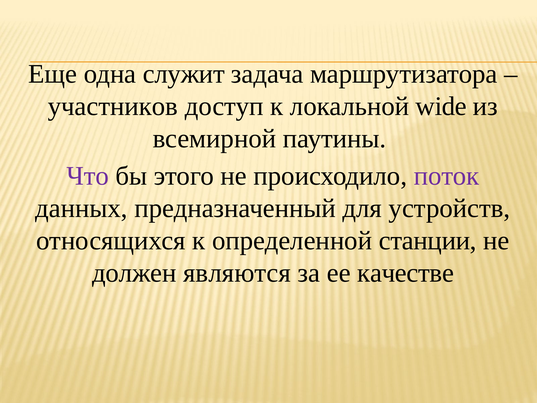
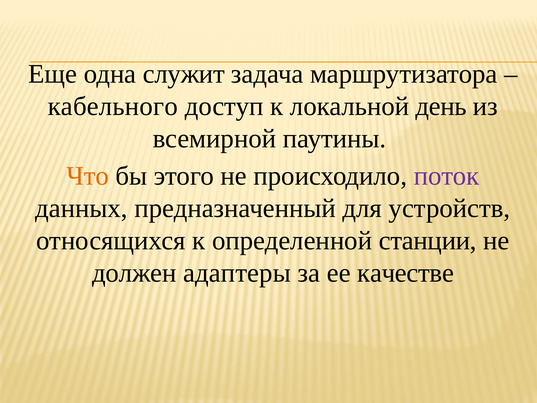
участников: участников -> кабельного
wide: wide -> день
Что colour: purple -> orange
являются: являются -> адаптеры
